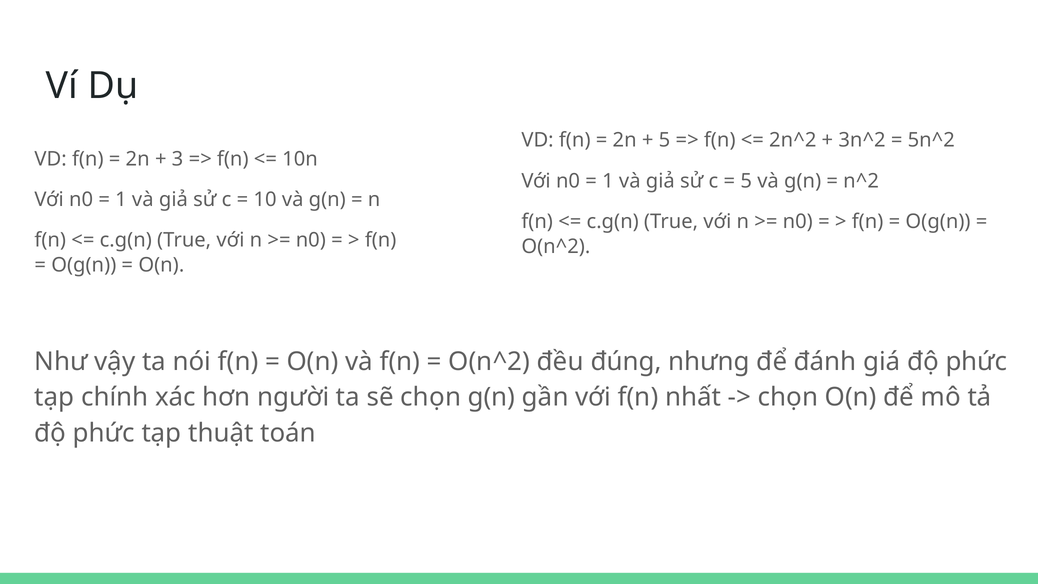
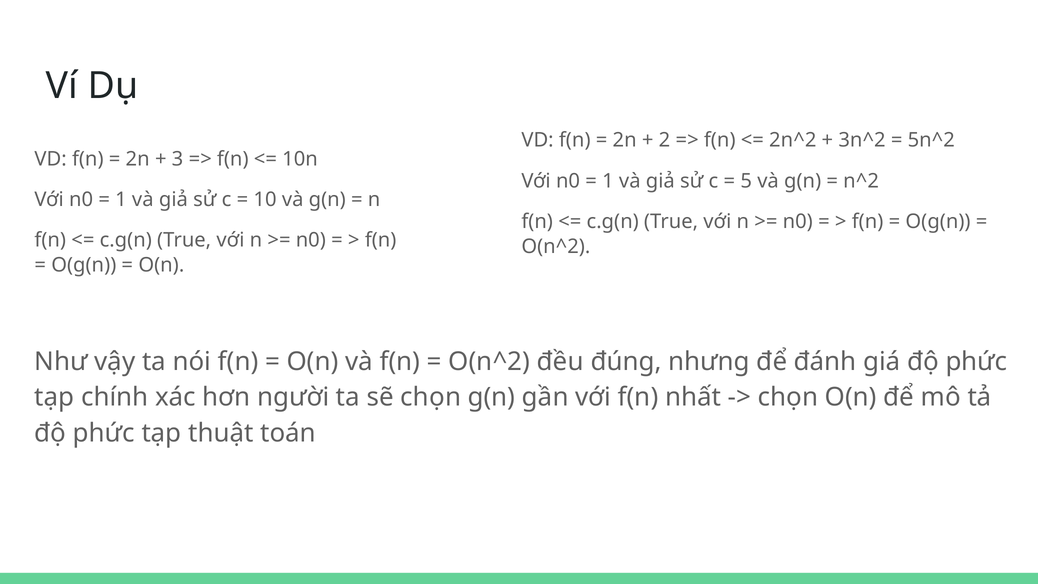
5 at (664, 140): 5 -> 2
